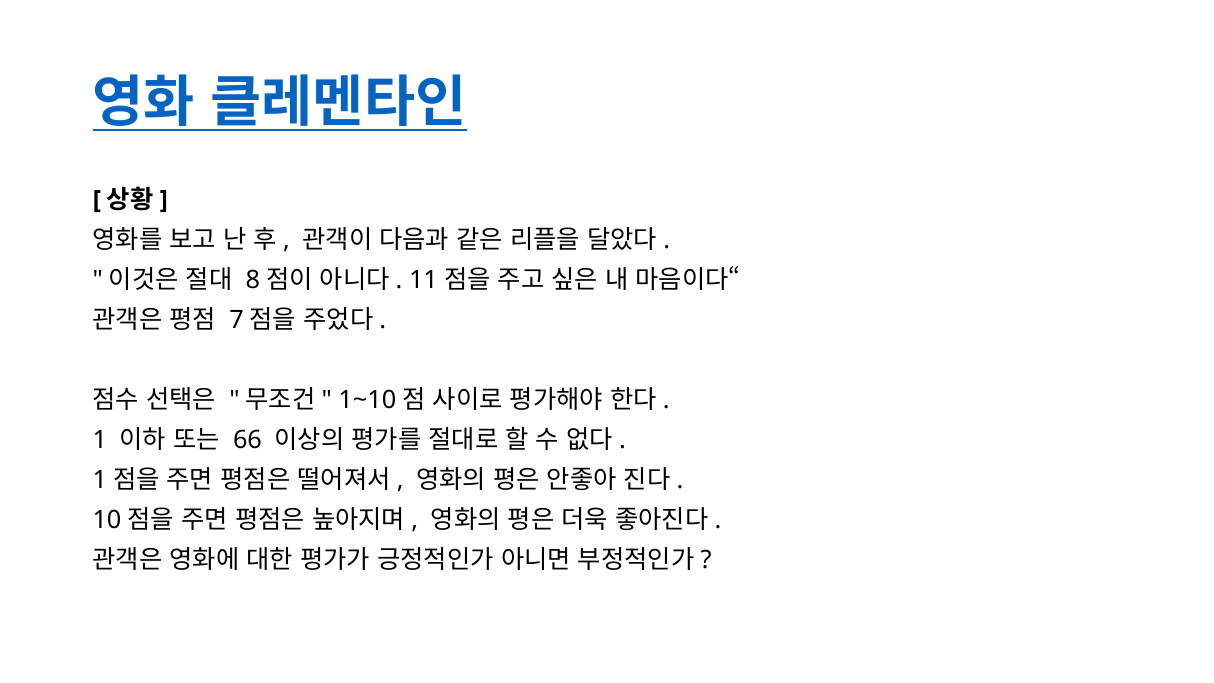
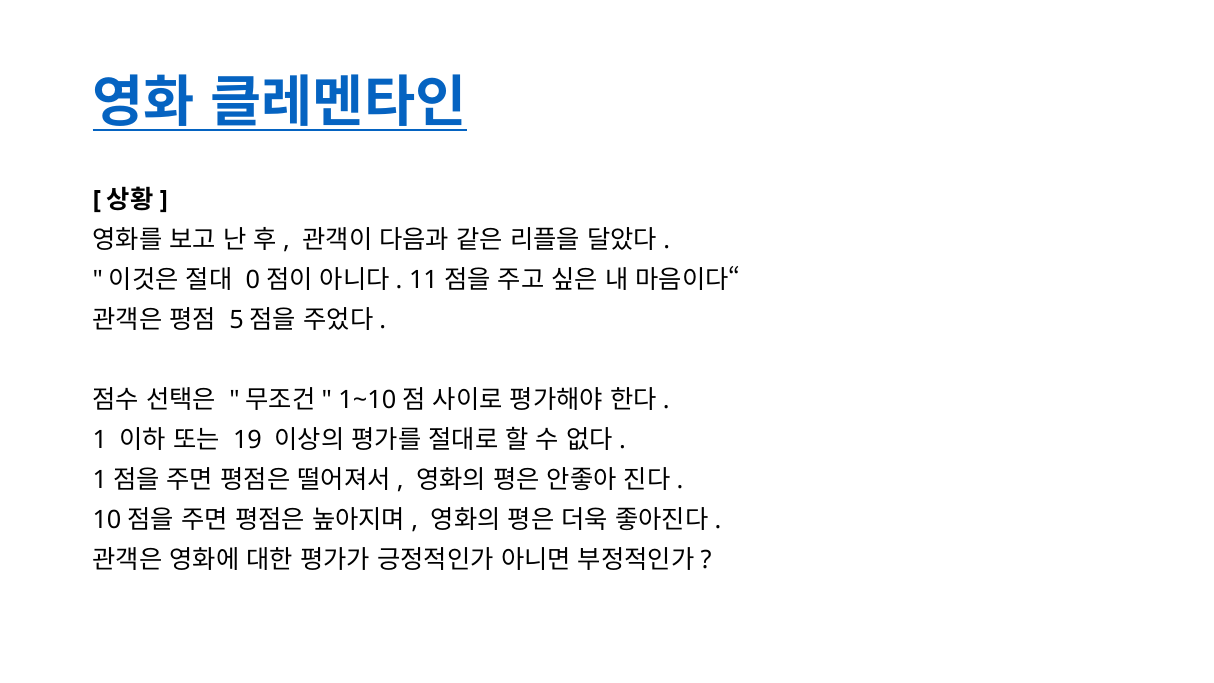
8: 8 -> 0
7: 7 -> 5
66: 66 -> 19
